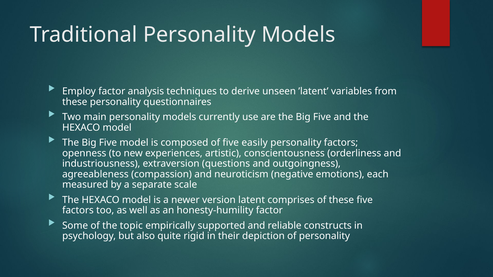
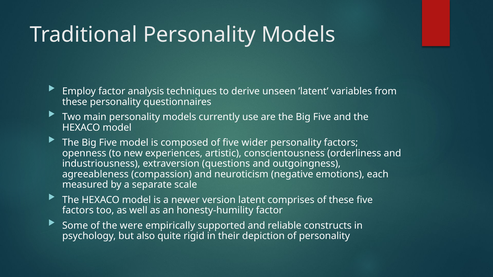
easily: easily -> wider
topic: topic -> were
